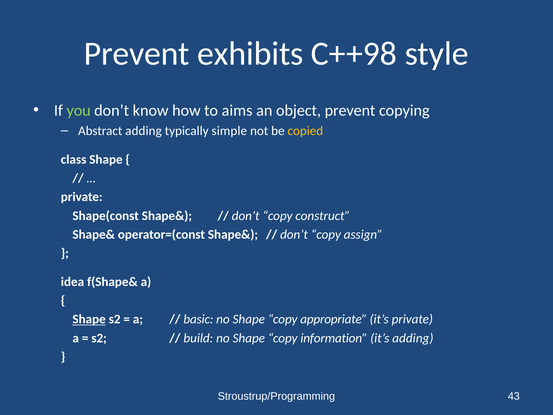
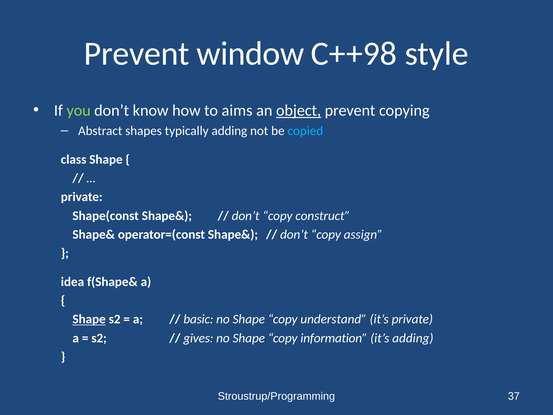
exhibits: exhibits -> window
object underline: none -> present
Abstract adding: adding -> shapes
typically simple: simple -> adding
copied colour: yellow -> light blue
appropriate: appropriate -> understand
build: build -> gives
43: 43 -> 37
